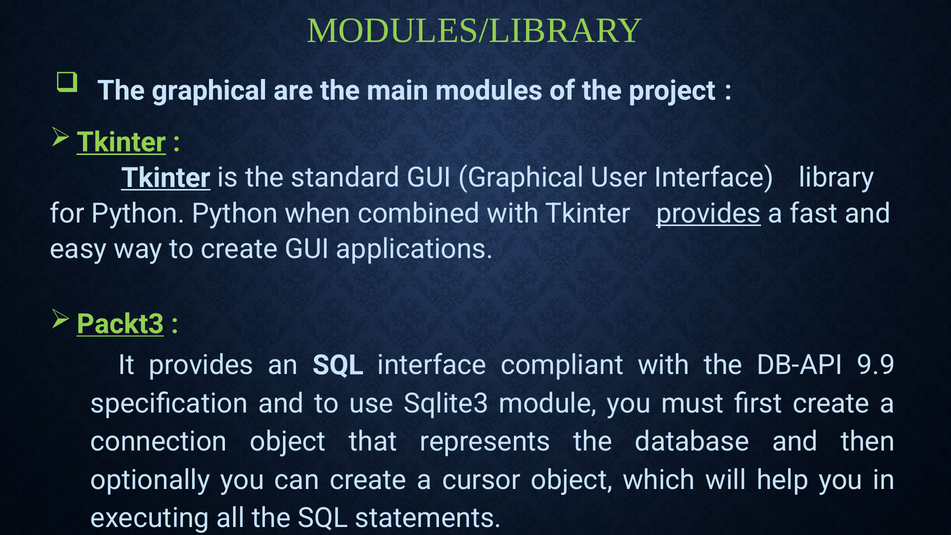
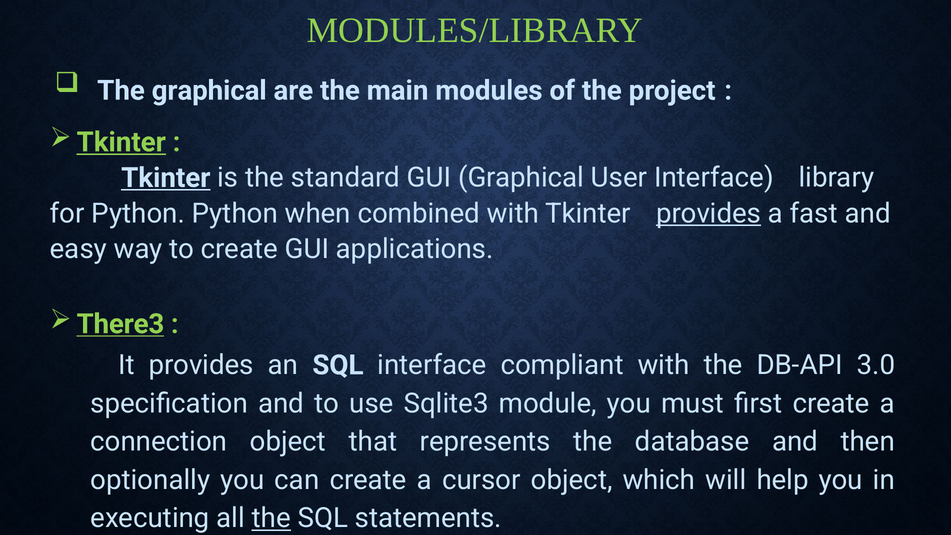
Packt3: Packt3 -> There3
9.9: 9.9 -> 3.0
the at (271, 518) underline: none -> present
